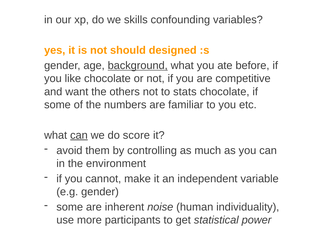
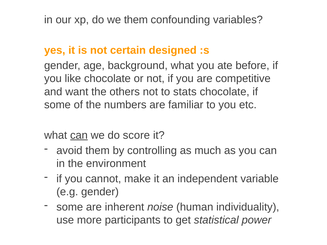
we skills: skills -> them
should: should -> certain
background underline: present -> none
